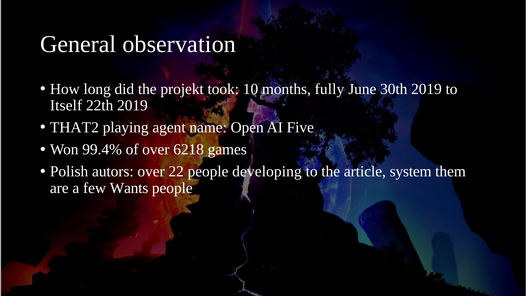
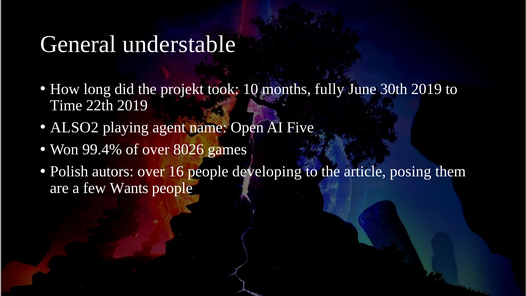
observation: observation -> understable
Itself: Itself -> Time
THAT2: THAT2 -> ALSO2
6218: 6218 -> 8026
22: 22 -> 16
system: system -> posing
